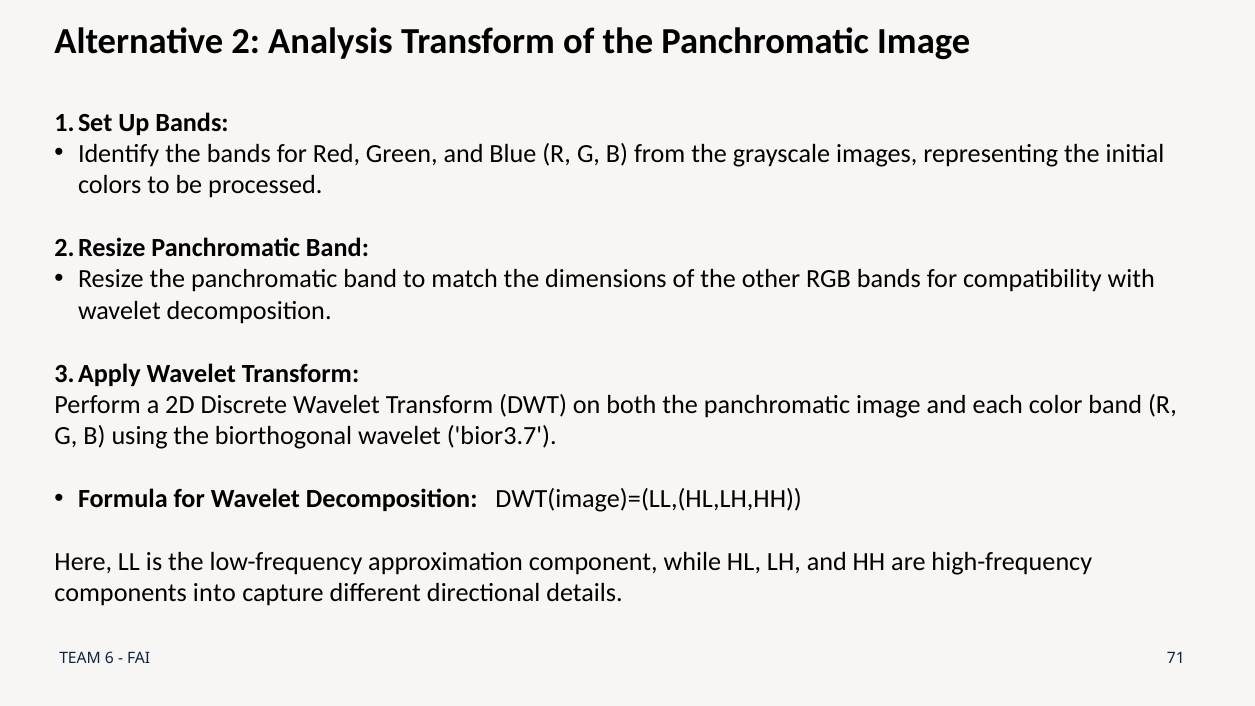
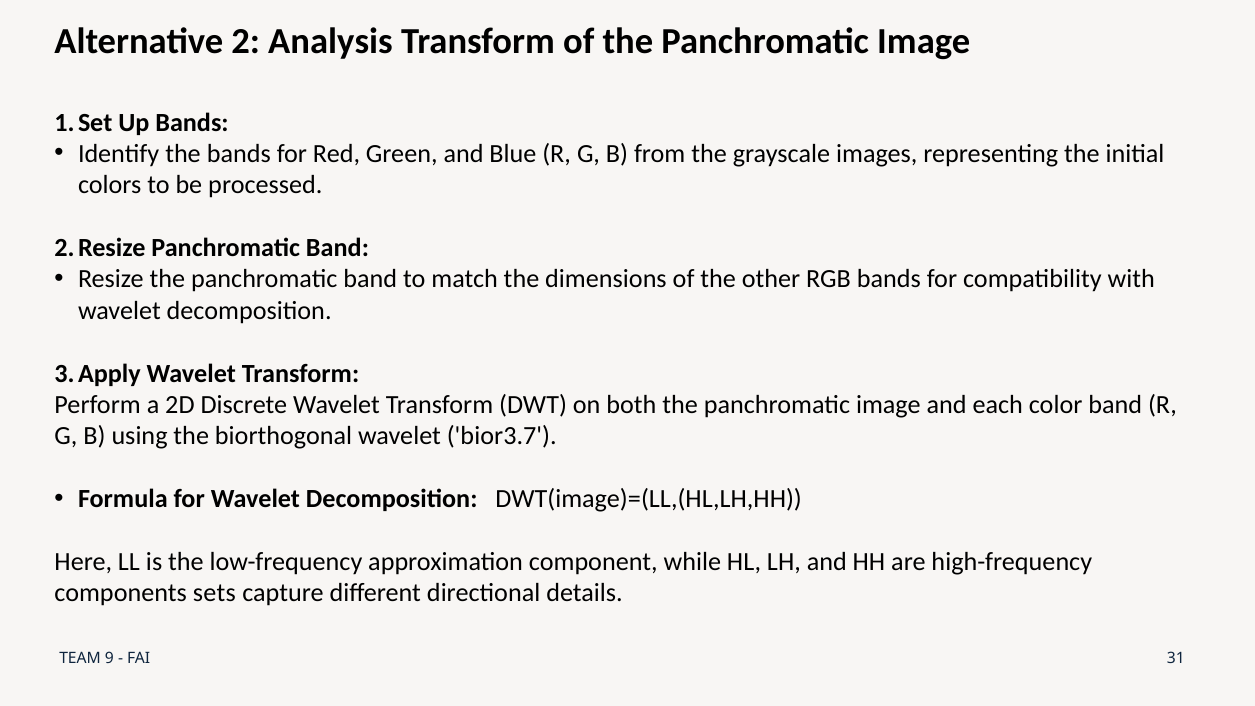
into: into -> sets
6: 6 -> 9
71: 71 -> 31
